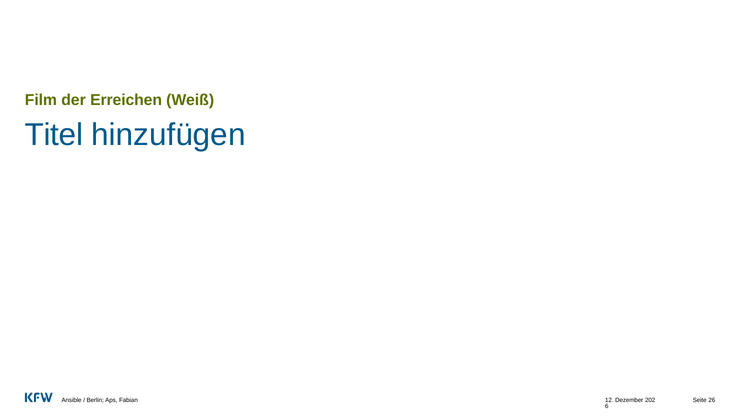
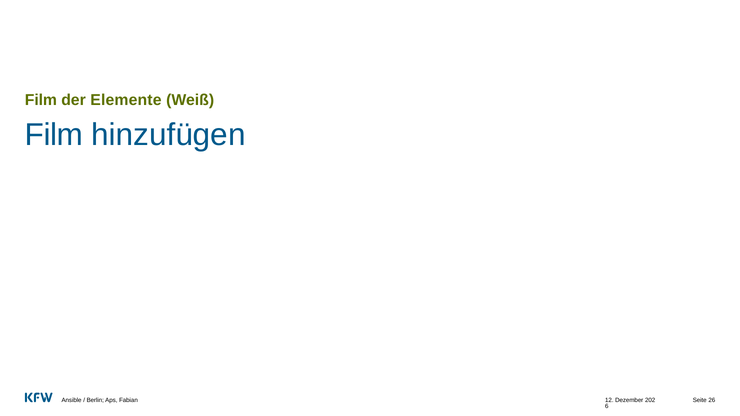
Erreichen: Erreichen -> Elemente
Titel at (54, 135): Titel -> Film
